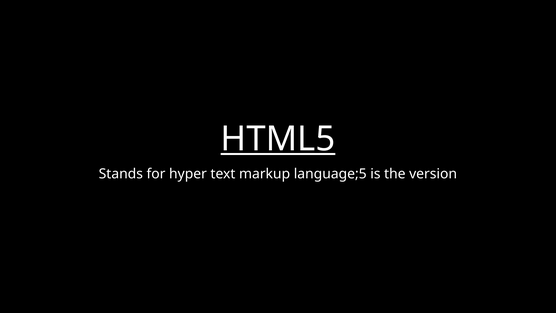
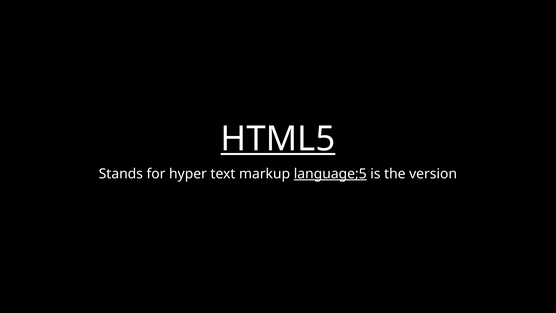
language;5 underline: none -> present
